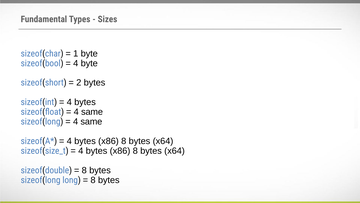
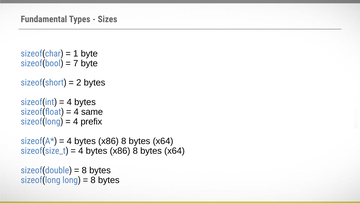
4 at (76, 63): 4 -> 7
same at (91, 121): same -> prefix
